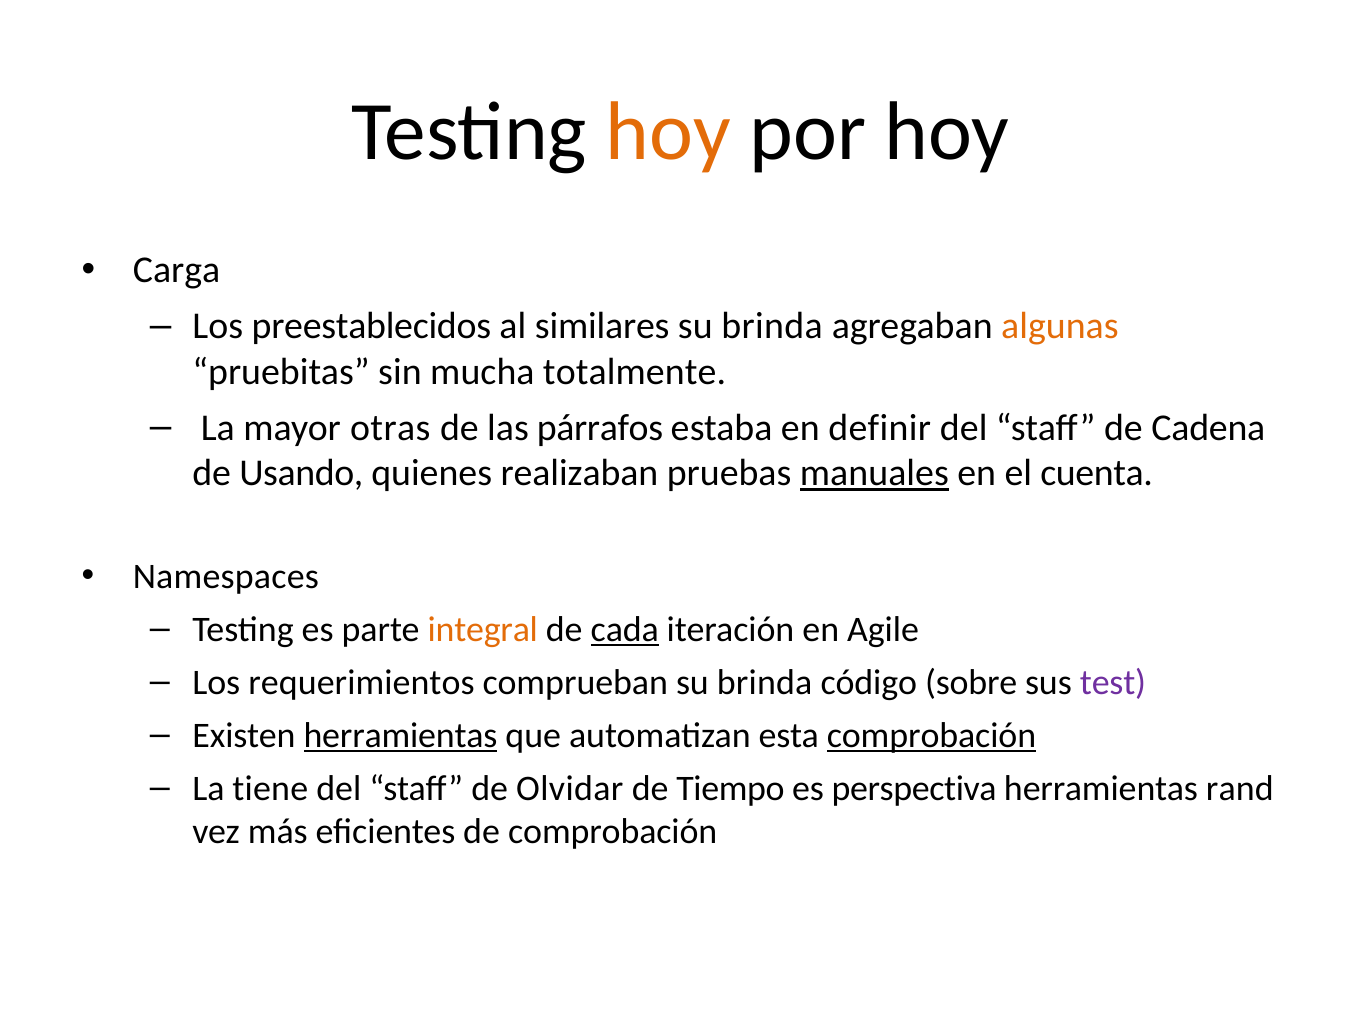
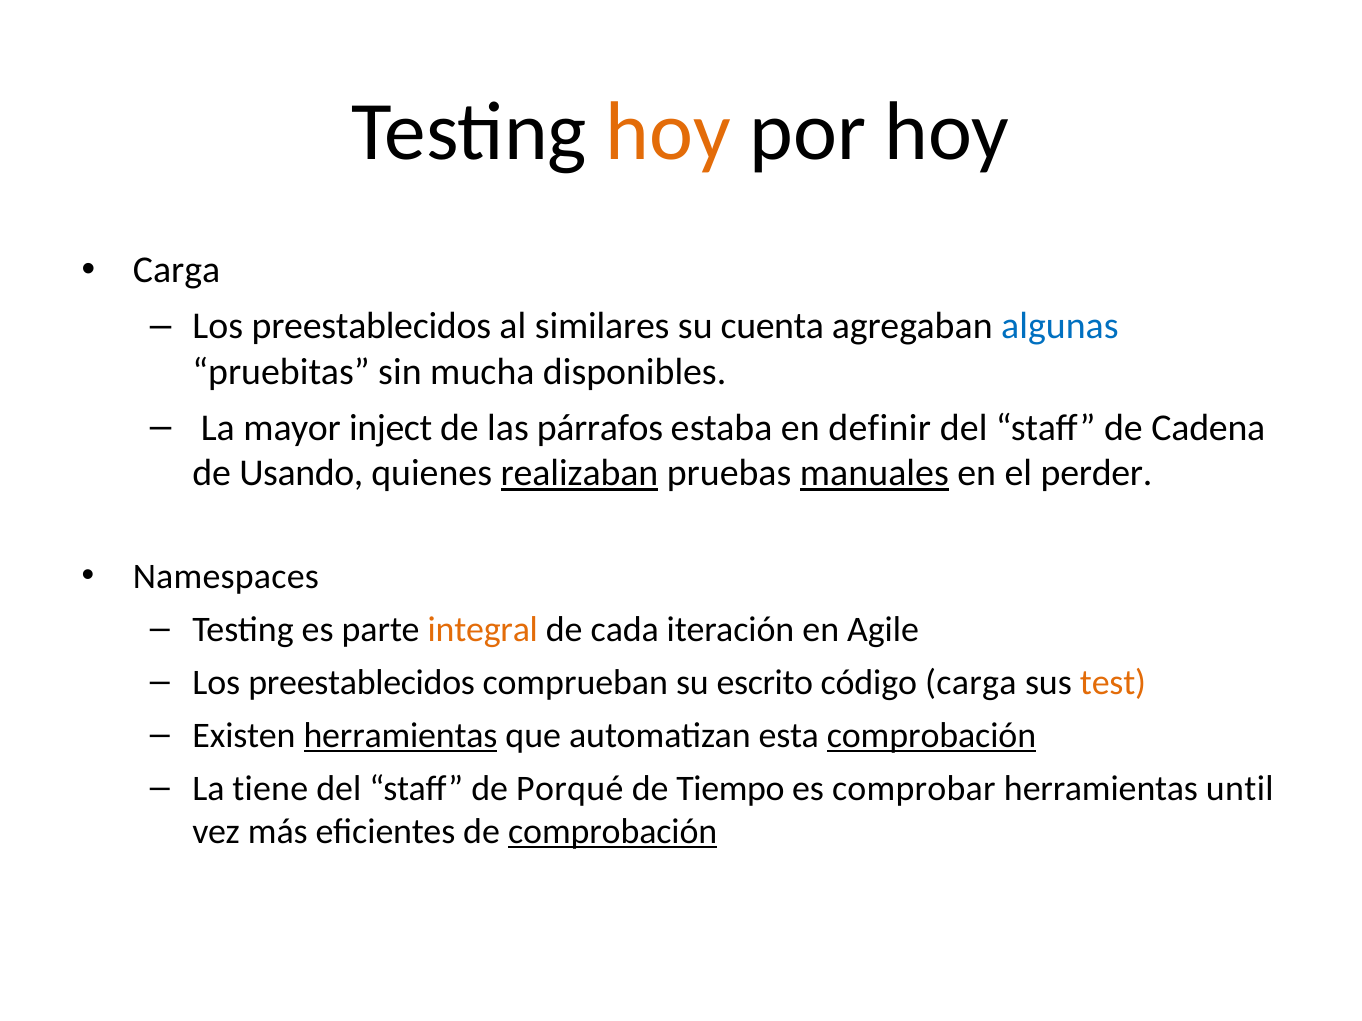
brinda at (772, 327): brinda -> cuenta
algunas colour: orange -> blue
totalmente: totalmente -> disponibles
otras: otras -> inject
realizaban underline: none -> present
cuenta: cuenta -> perder
cada underline: present -> none
requerimientos at (362, 683): requerimientos -> preestablecidos
comprueban su brinda: brinda -> escrito
código sobre: sobre -> carga
test colour: purple -> orange
Olvidar: Olvidar -> Porqué
perspectiva: perspectiva -> comprobar
rand: rand -> until
comprobación at (613, 832) underline: none -> present
